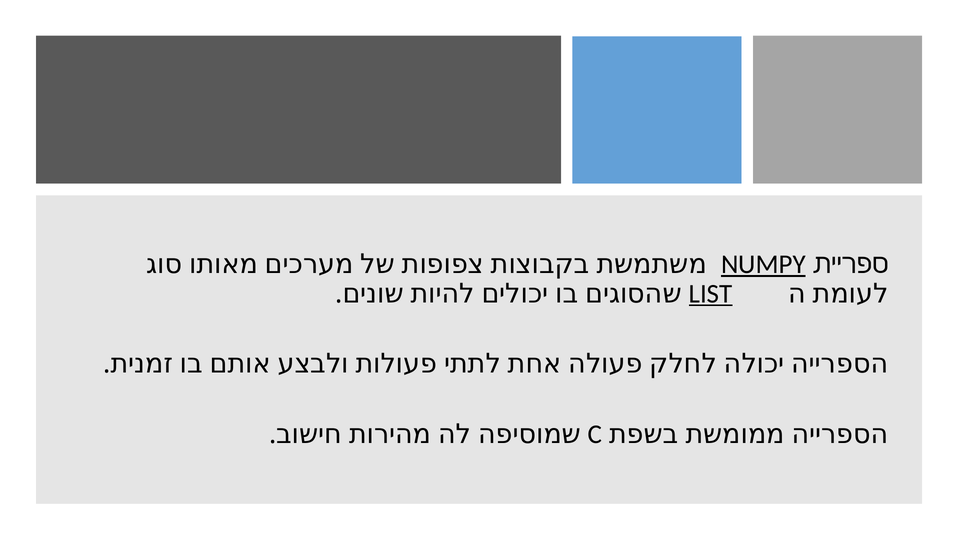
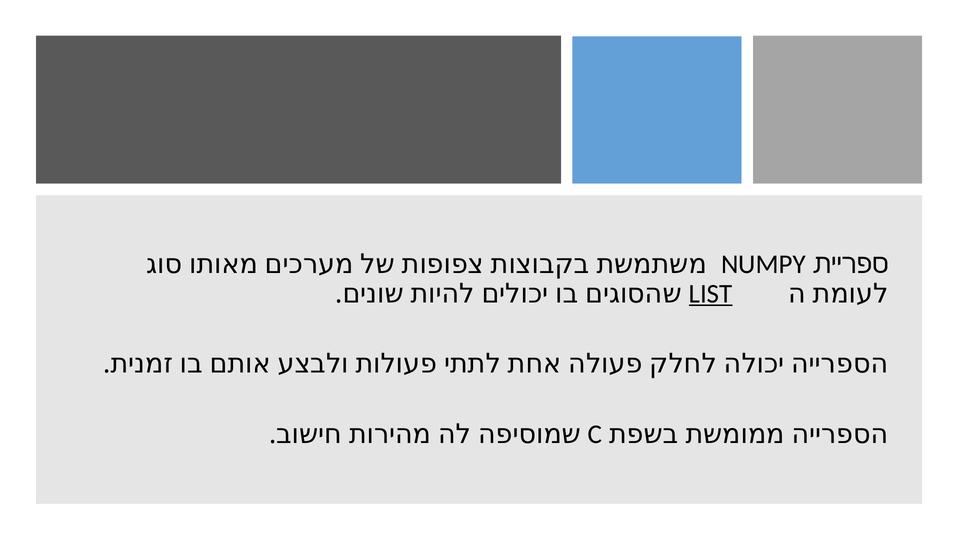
NUMPY underline: present -> none
